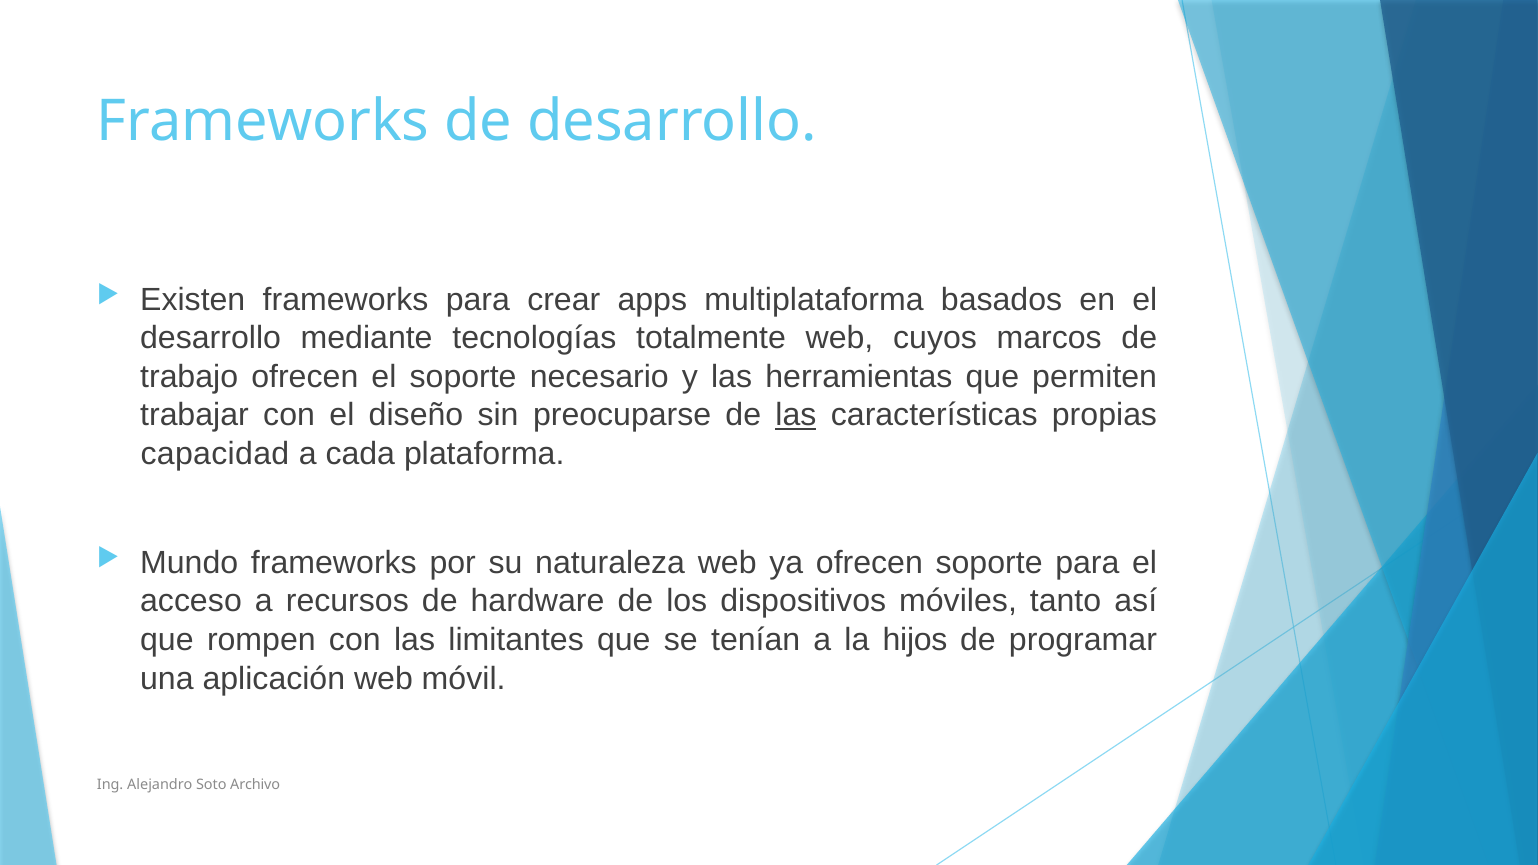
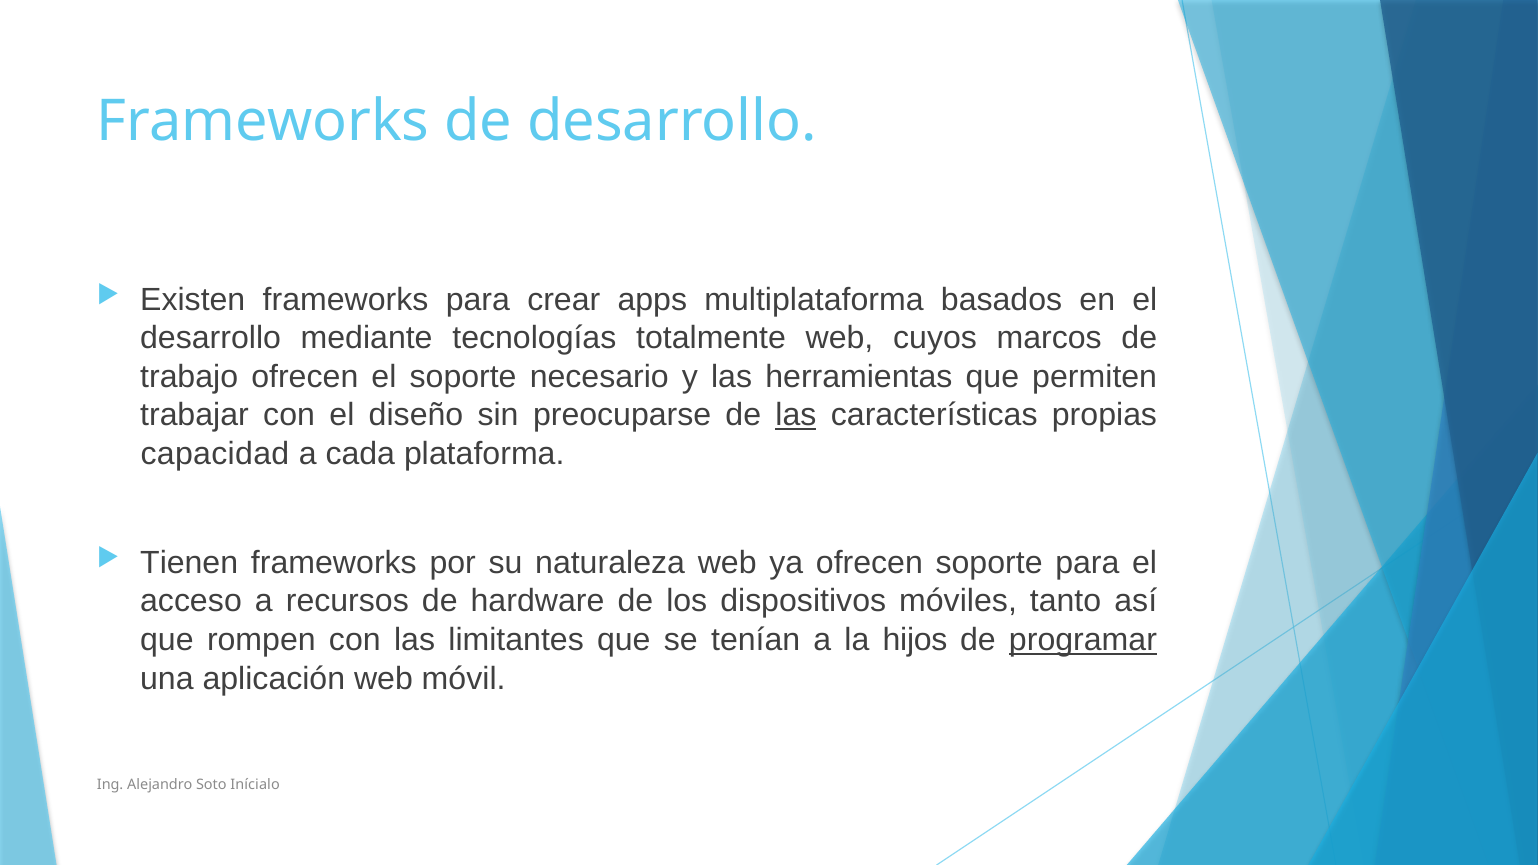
Mundo: Mundo -> Tienen
programar underline: none -> present
Archivo: Archivo -> Inícialo
